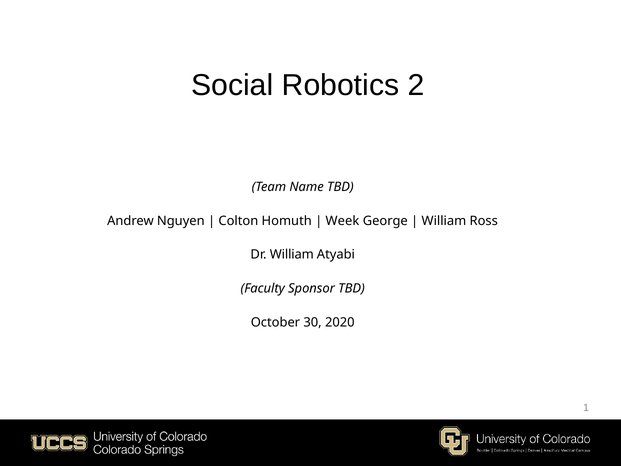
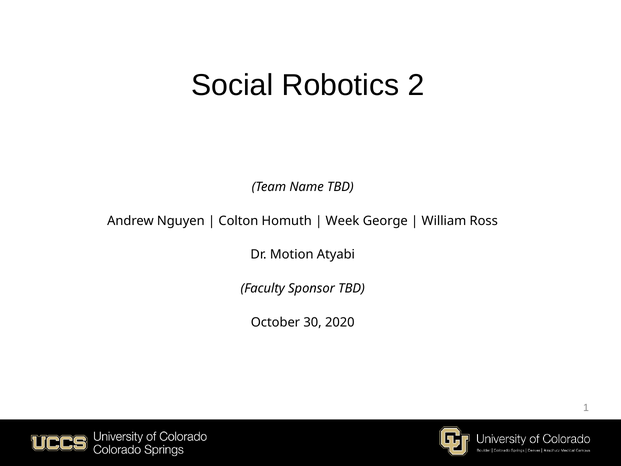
Dr William: William -> Motion
